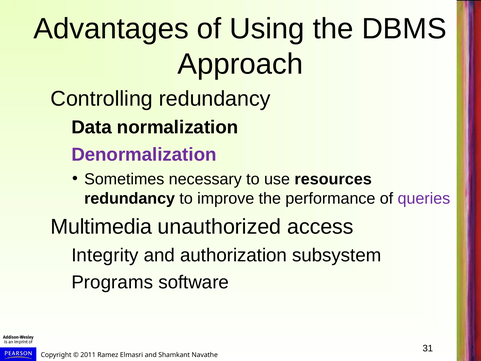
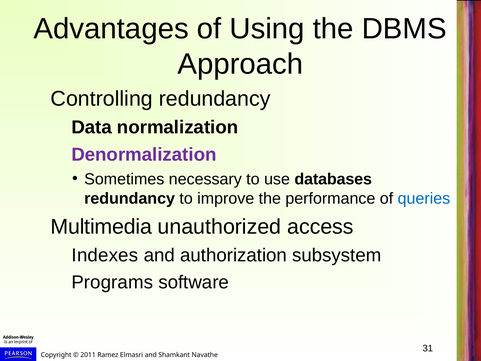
resources: resources -> databases
queries colour: purple -> blue
Integrity: Integrity -> Indexes
